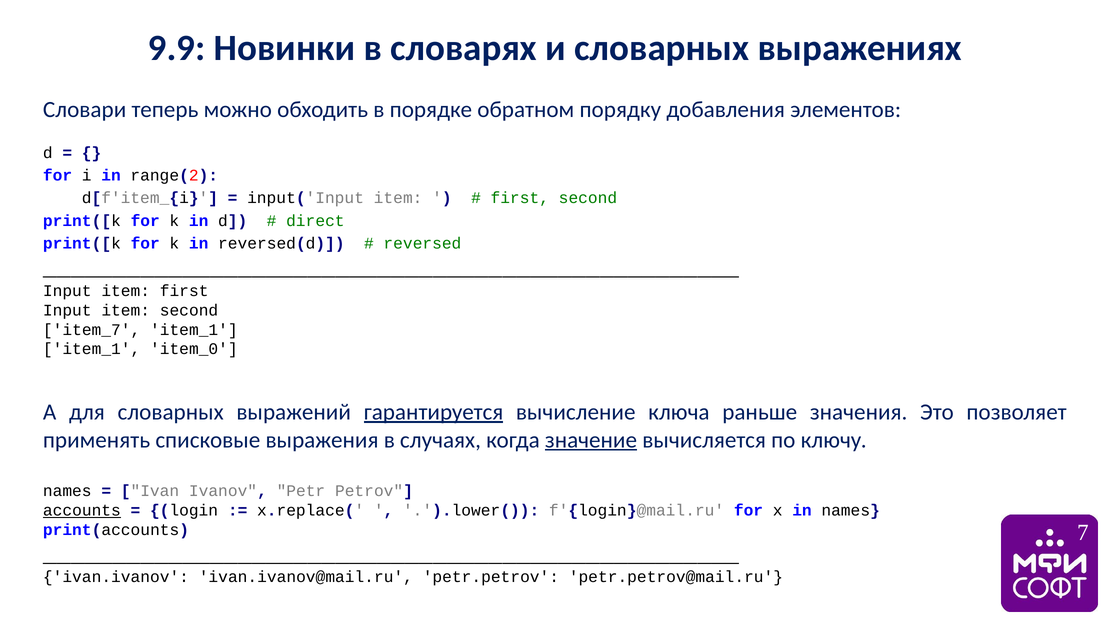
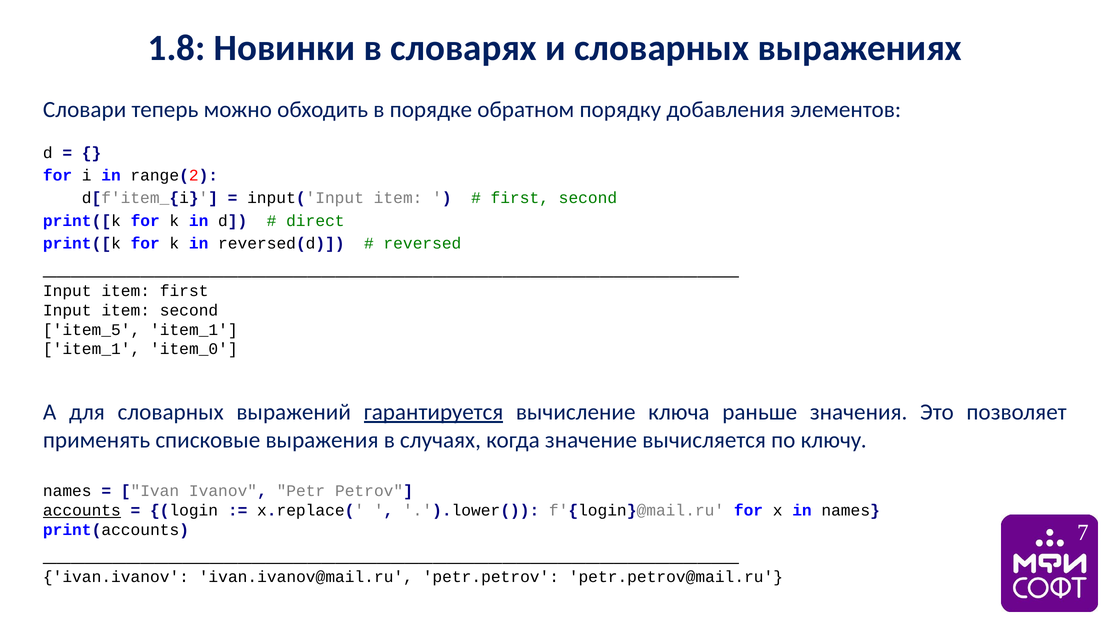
9.9: 9.9 -> 1.8
item_7: item_7 -> item_5
значение underline: present -> none
